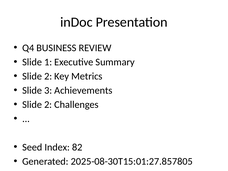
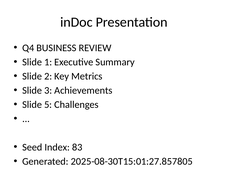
2 at (48, 105): 2 -> 5
82: 82 -> 83
